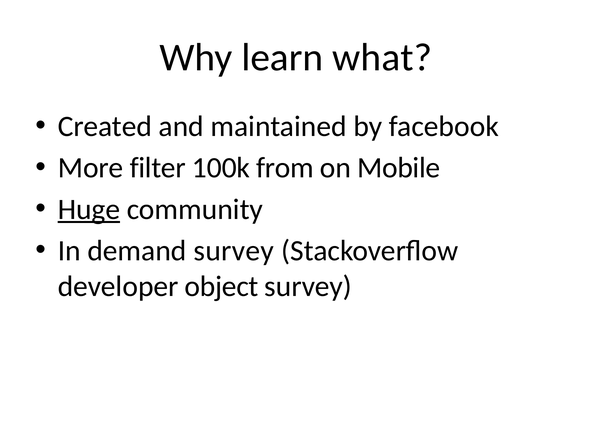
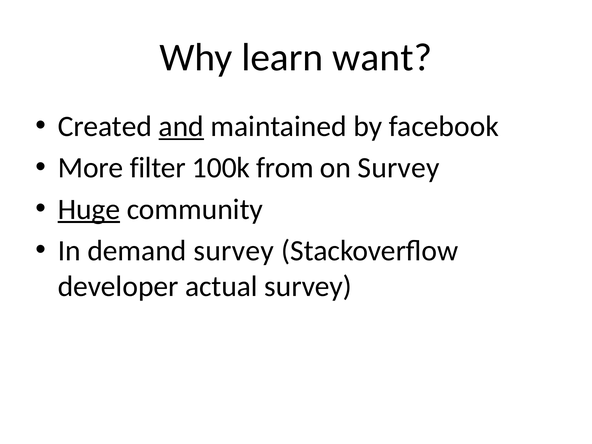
what: what -> want
and underline: none -> present
on Mobile: Mobile -> Survey
object: object -> actual
